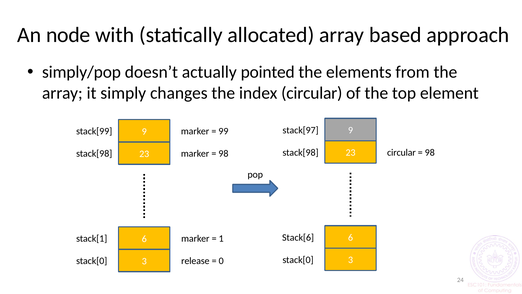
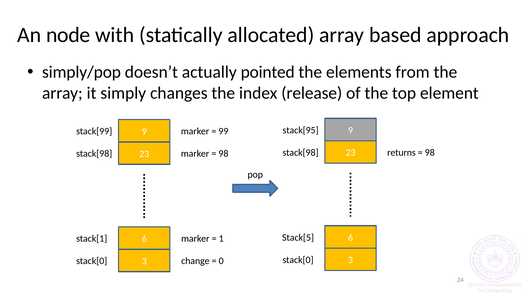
index circular: circular -> release
stack[97: stack[97 -> stack[95
stack[98 circular: circular -> returns
Stack[6: Stack[6 -> Stack[5
release: release -> change
